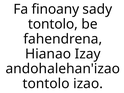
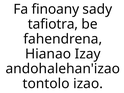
tontolo at (53, 24): tontolo -> tafiotra
